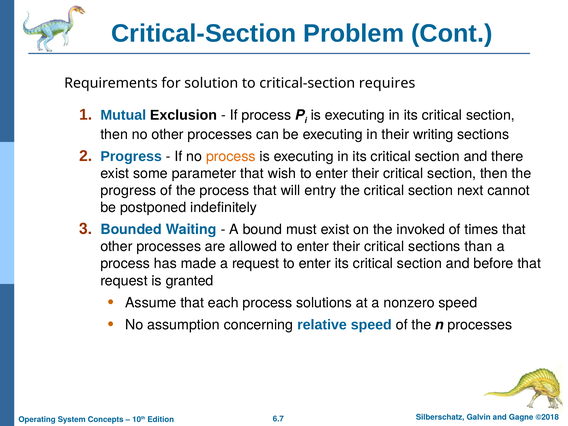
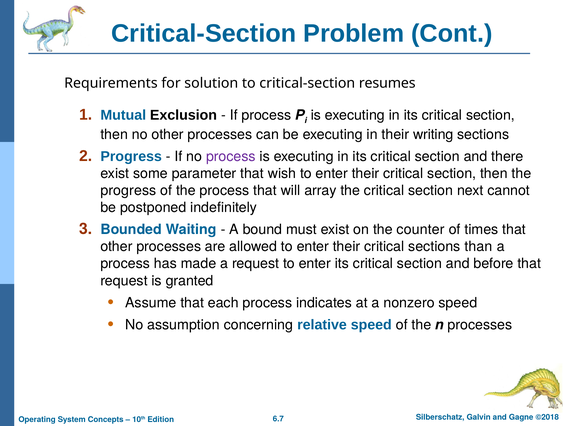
requires: requires -> resumes
process at (231, 156) colour: orange -> purple
entry: entry -> array
invoked: invoked -> counter
solutions: solutions -> indicates
